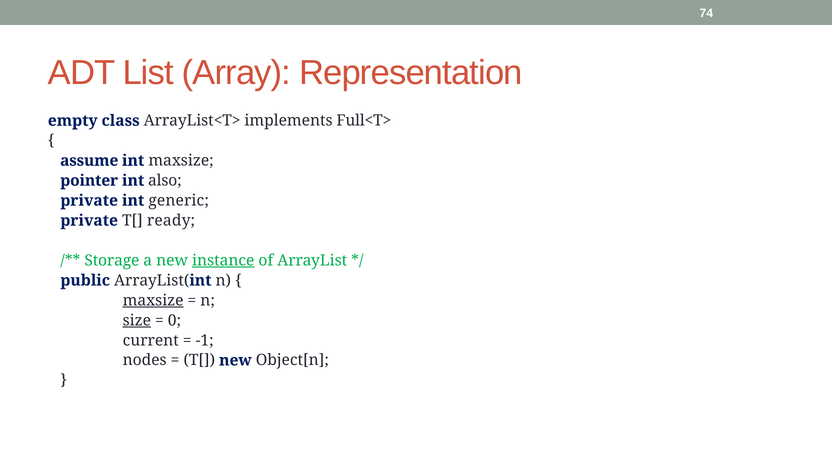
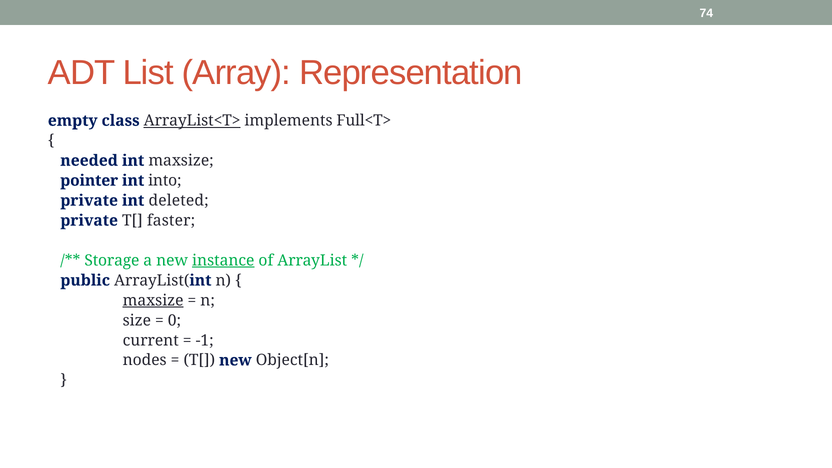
ArrayList<T> underline: none -> present
assume: assume -> needed
also: also -> into
generic: generic -> deleted
ready: ready -> faster
size underline: present -> none
